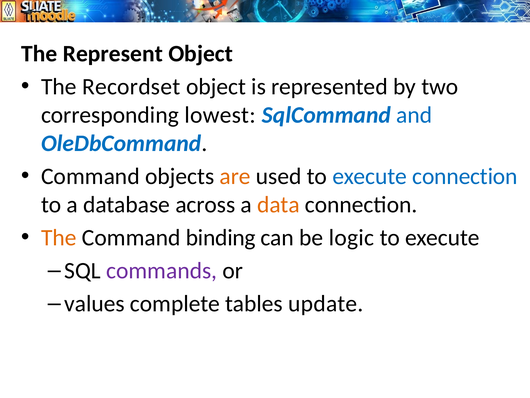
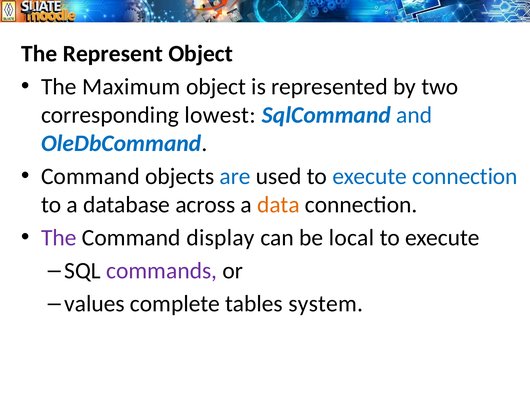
Recordset: Recordset -> Maximum
are colour: orange -> blue
The at (59, 237) colour: orange -> purple
binding: binding -> display
logic: logic -> local
update: update -> system
